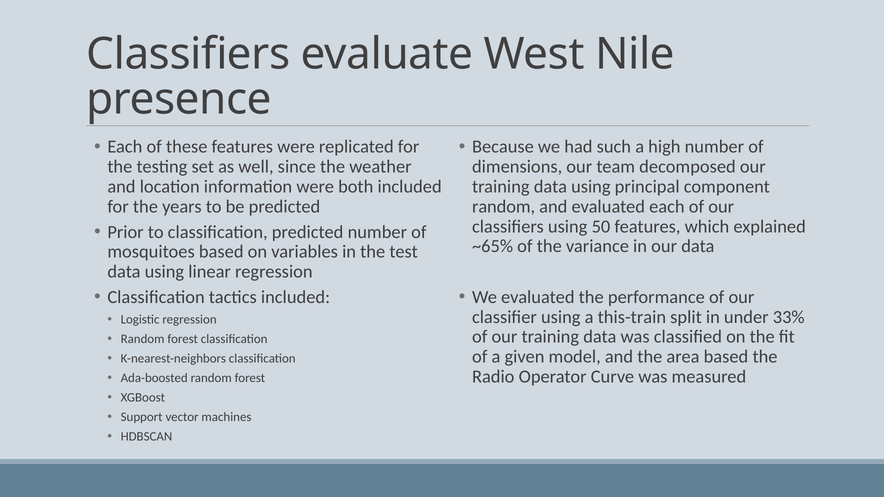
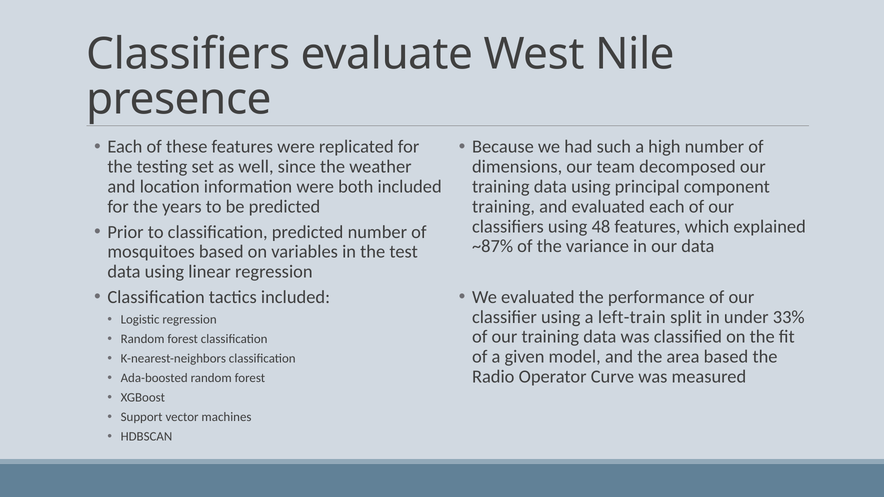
random at (504, 207): random -> training
50: 50 -> 48
~65%: ~65% -> ~87%
this-train: this-train -> left-train
